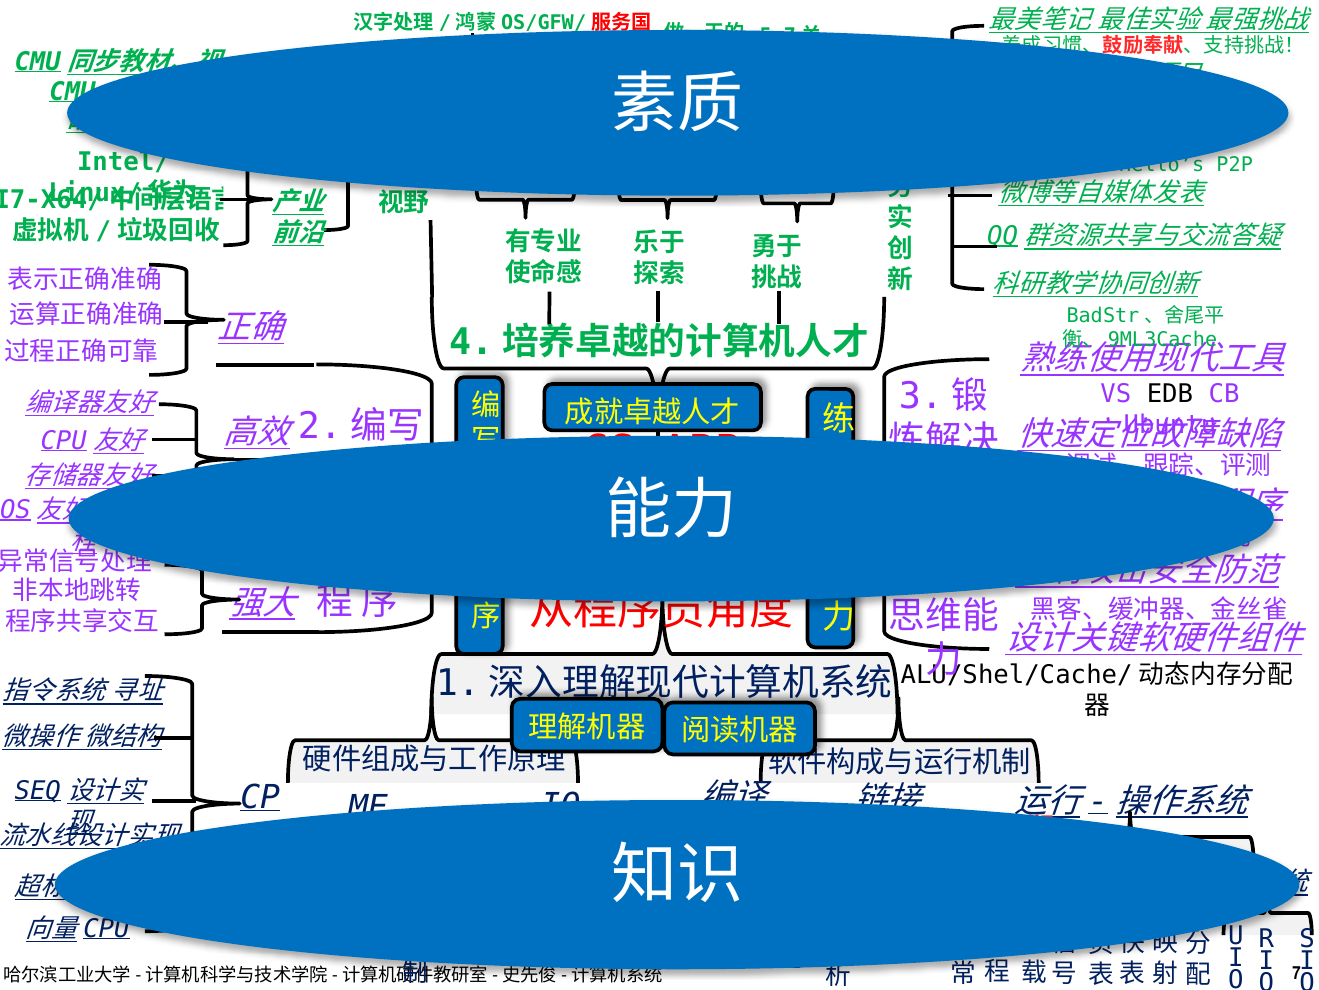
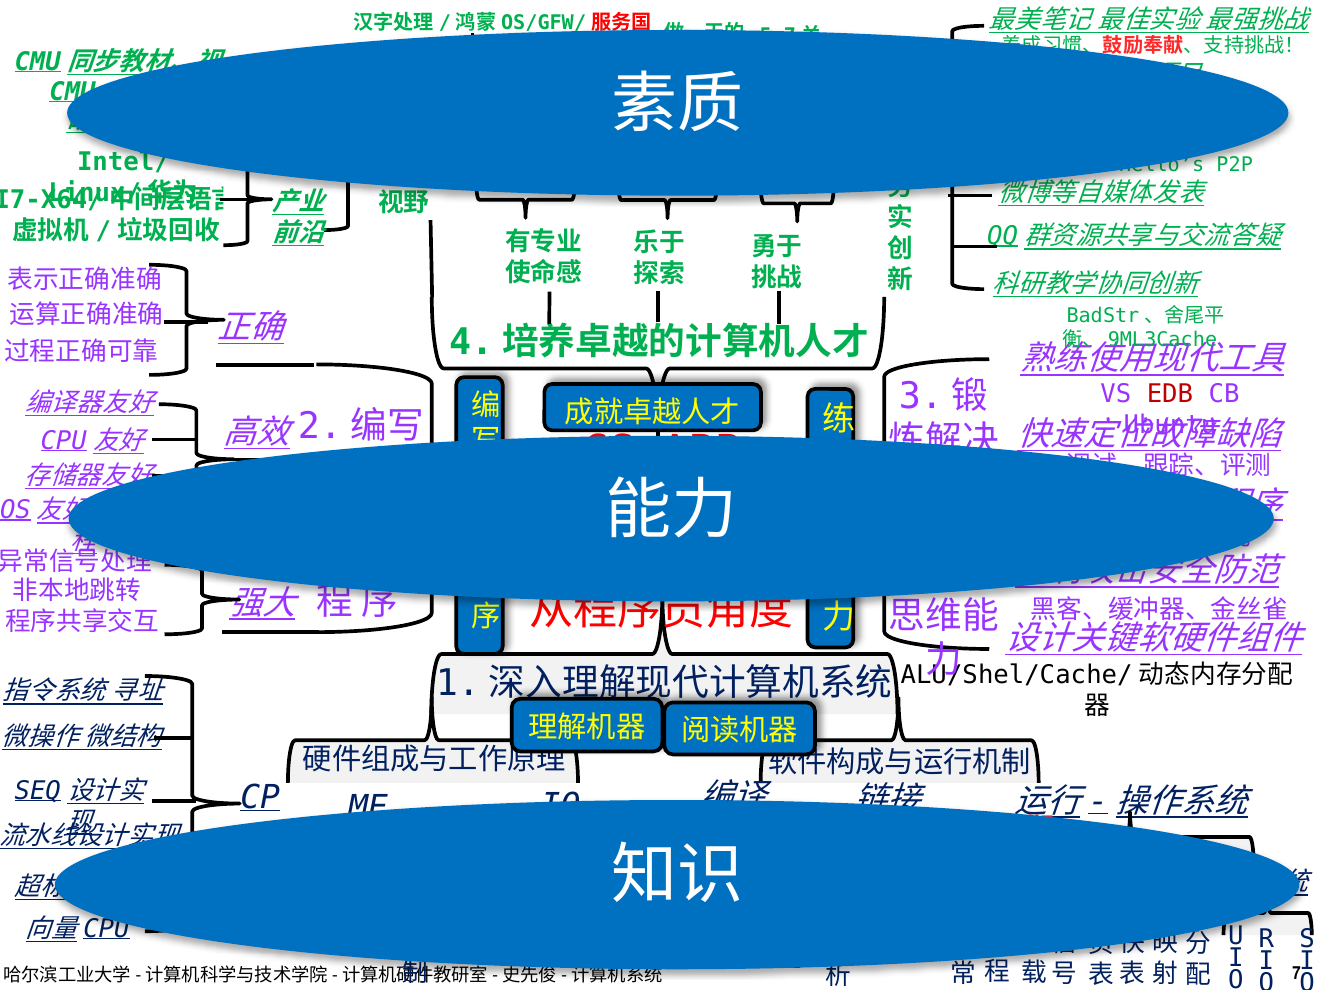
EDB colour: black -> red
